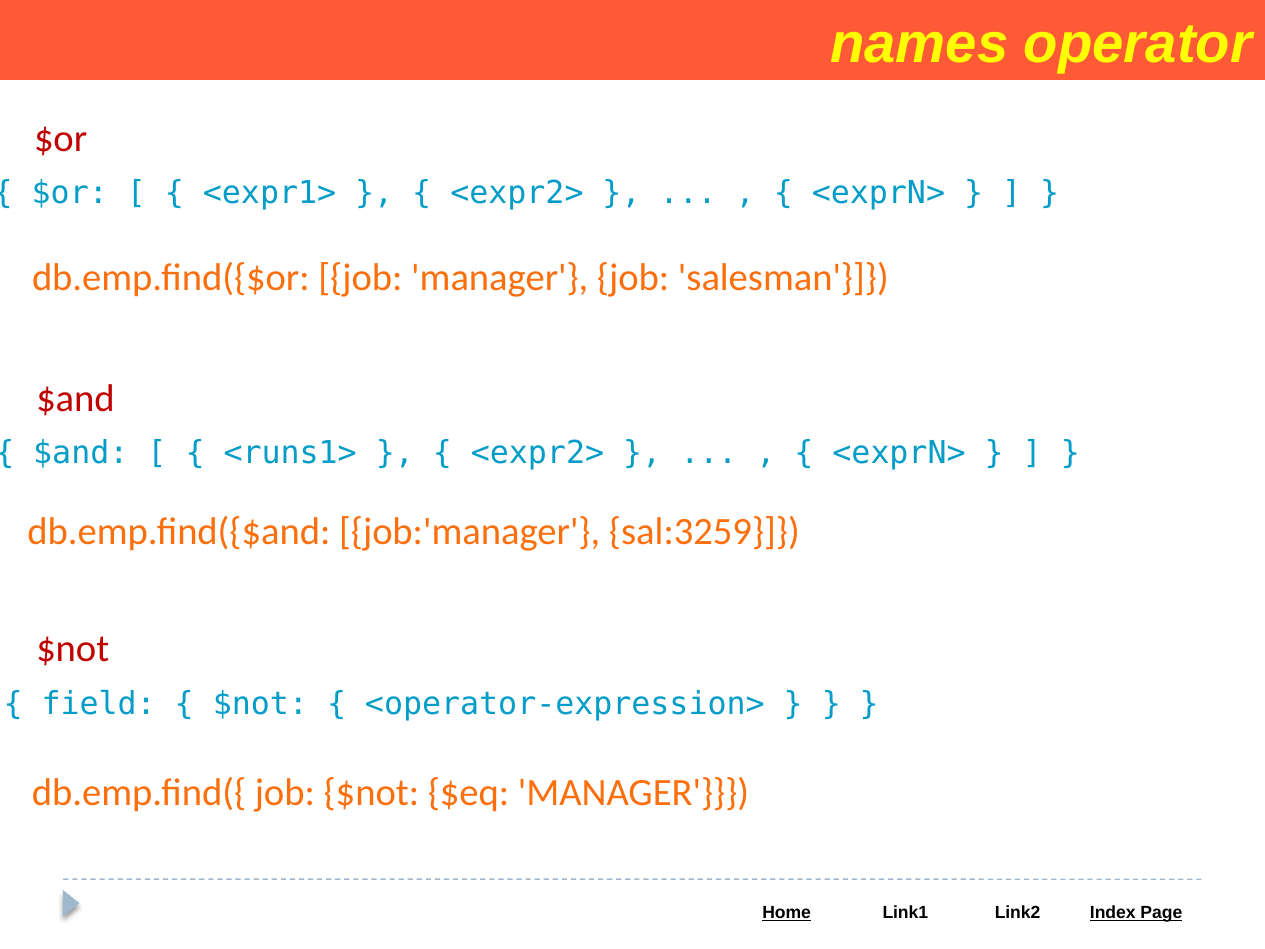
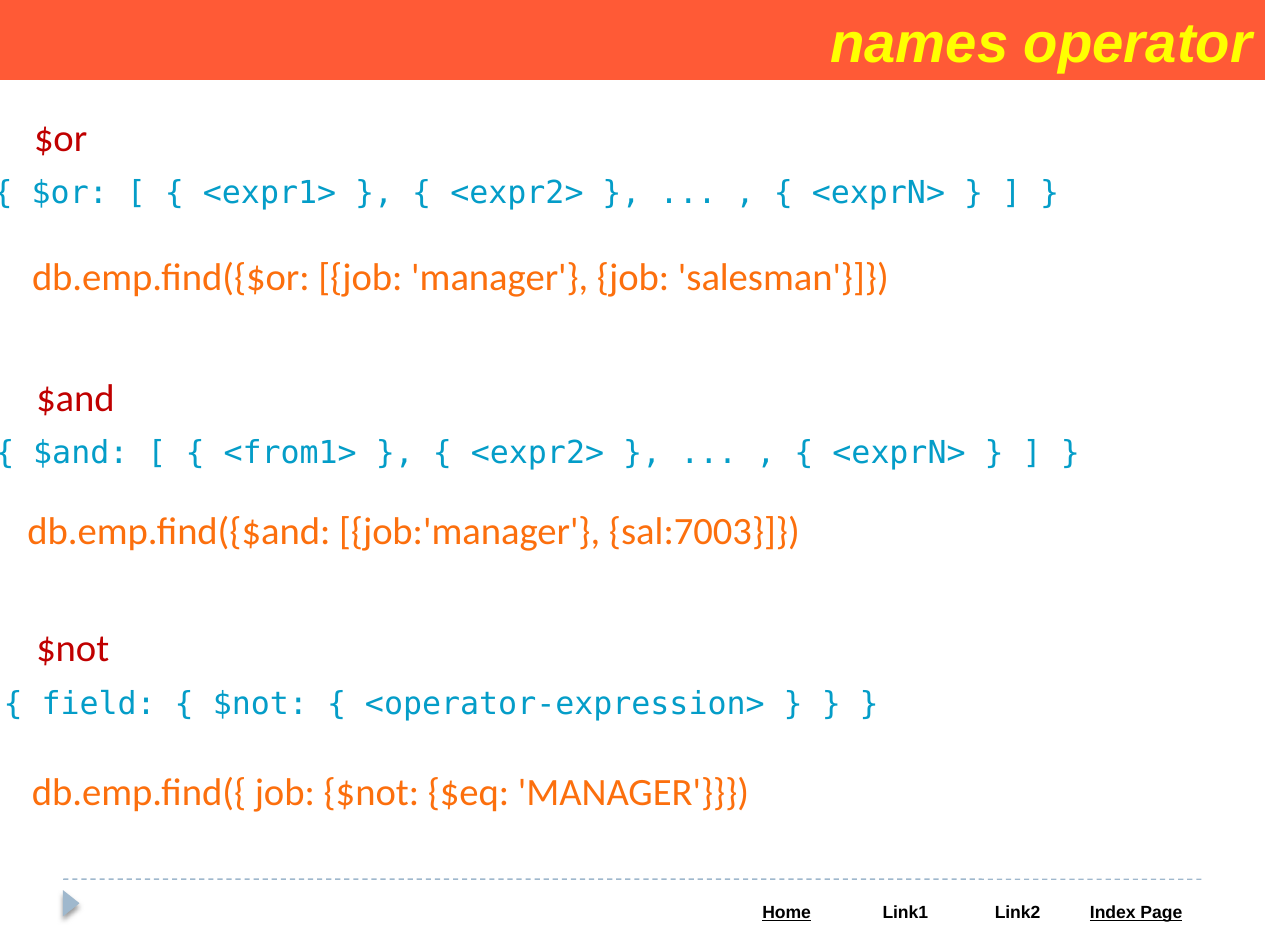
<runs1>: <runs1> -> <from1>
sal:3259: sal:3259 -> sal:7003
